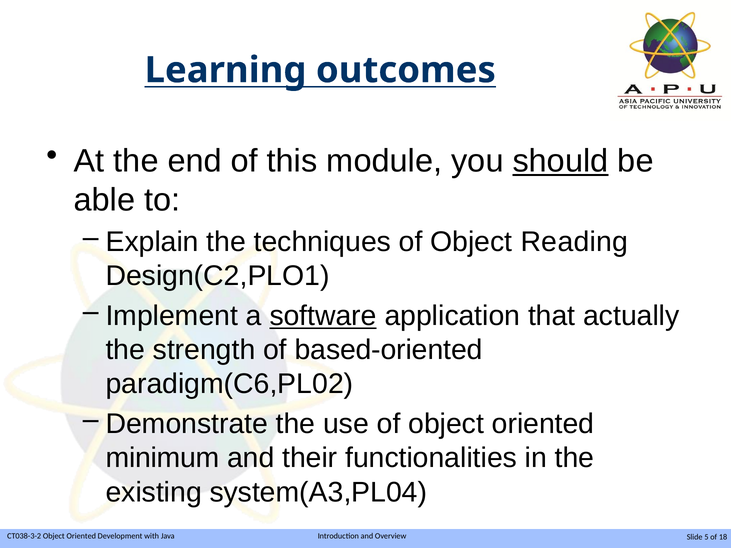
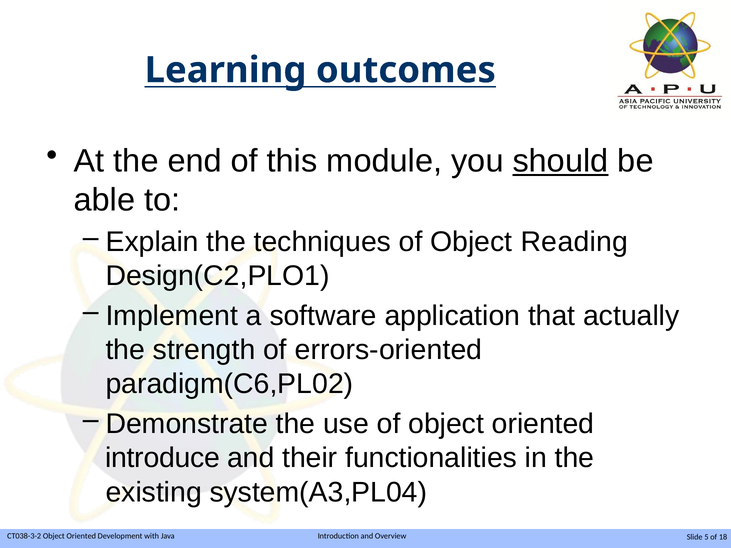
software underline: present -> none
based-oriented: based-oriented -> errors-oriented
minimum: minimum -> introduce
